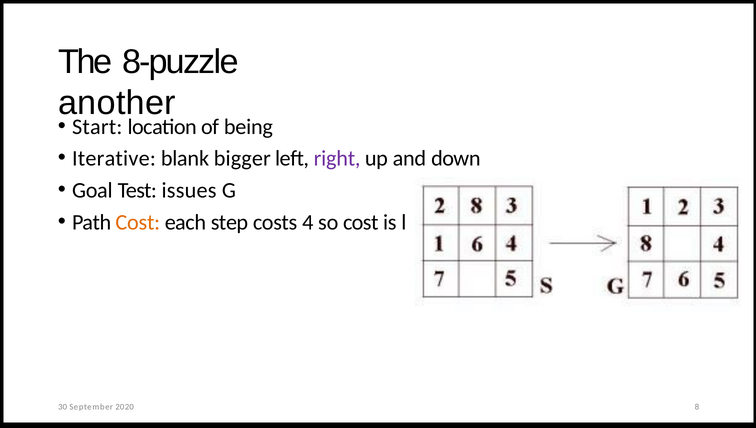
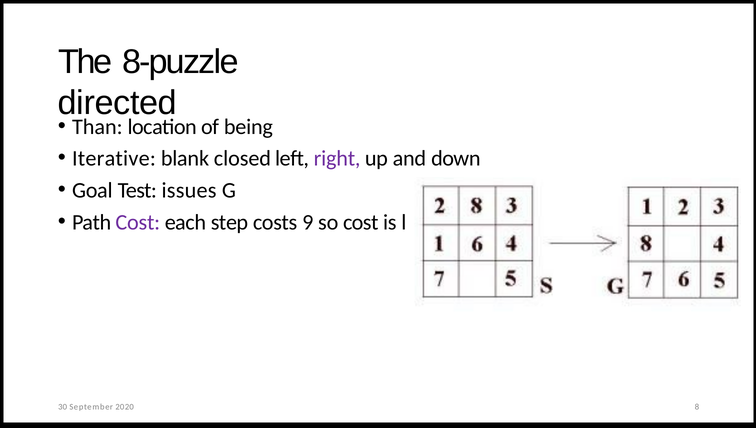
another: another -> directed
Start: Start -> Than
bigger: bigger -> closed
Cost at (138, 222) colour: orange -> purple
4: 4 -> 9
